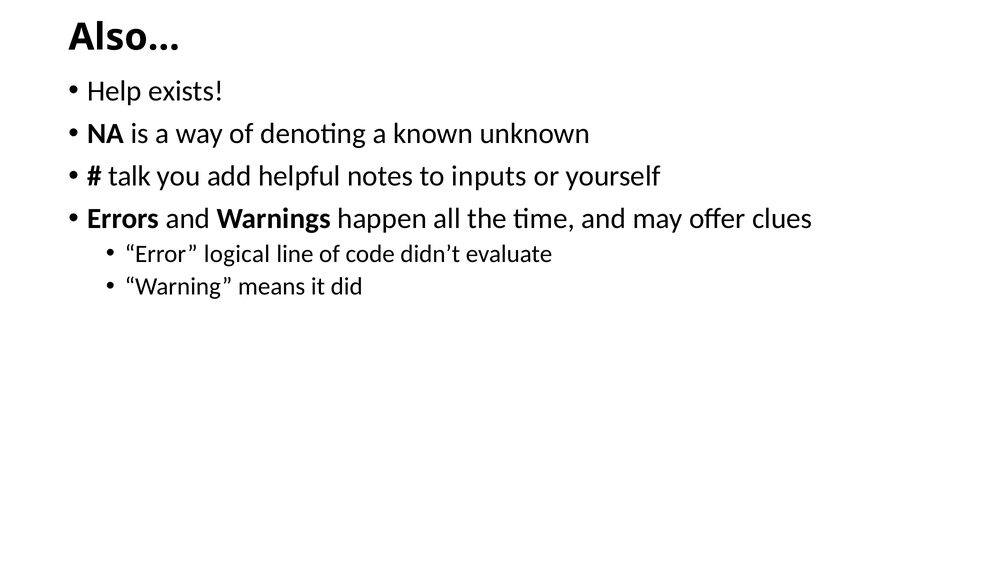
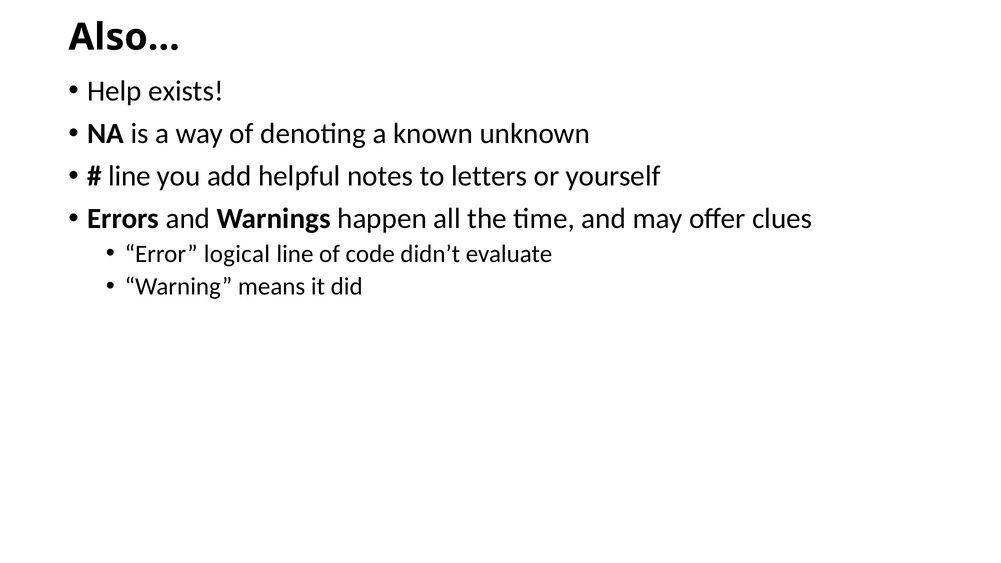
talk at (129, 176): talk -> line
inputs: inputs -> letters
